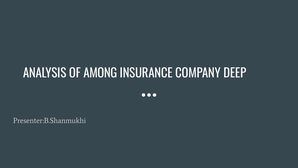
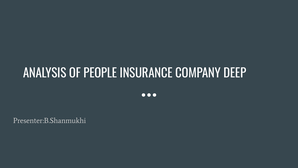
AMONG: AMONG -> PEOPLE
